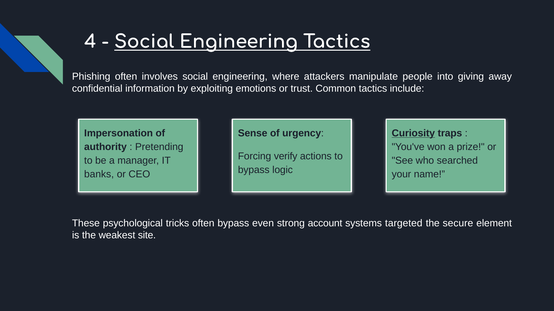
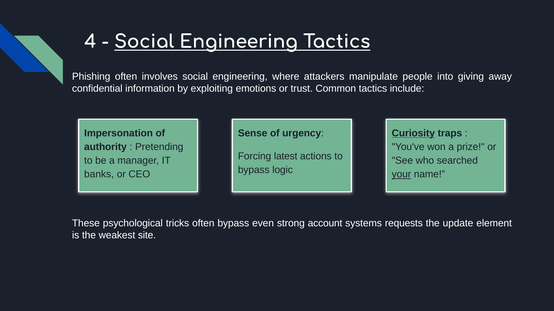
verify: verify -> latest
your underline: none -> present
targeted: targeted -> requests
secure: secure -> update
